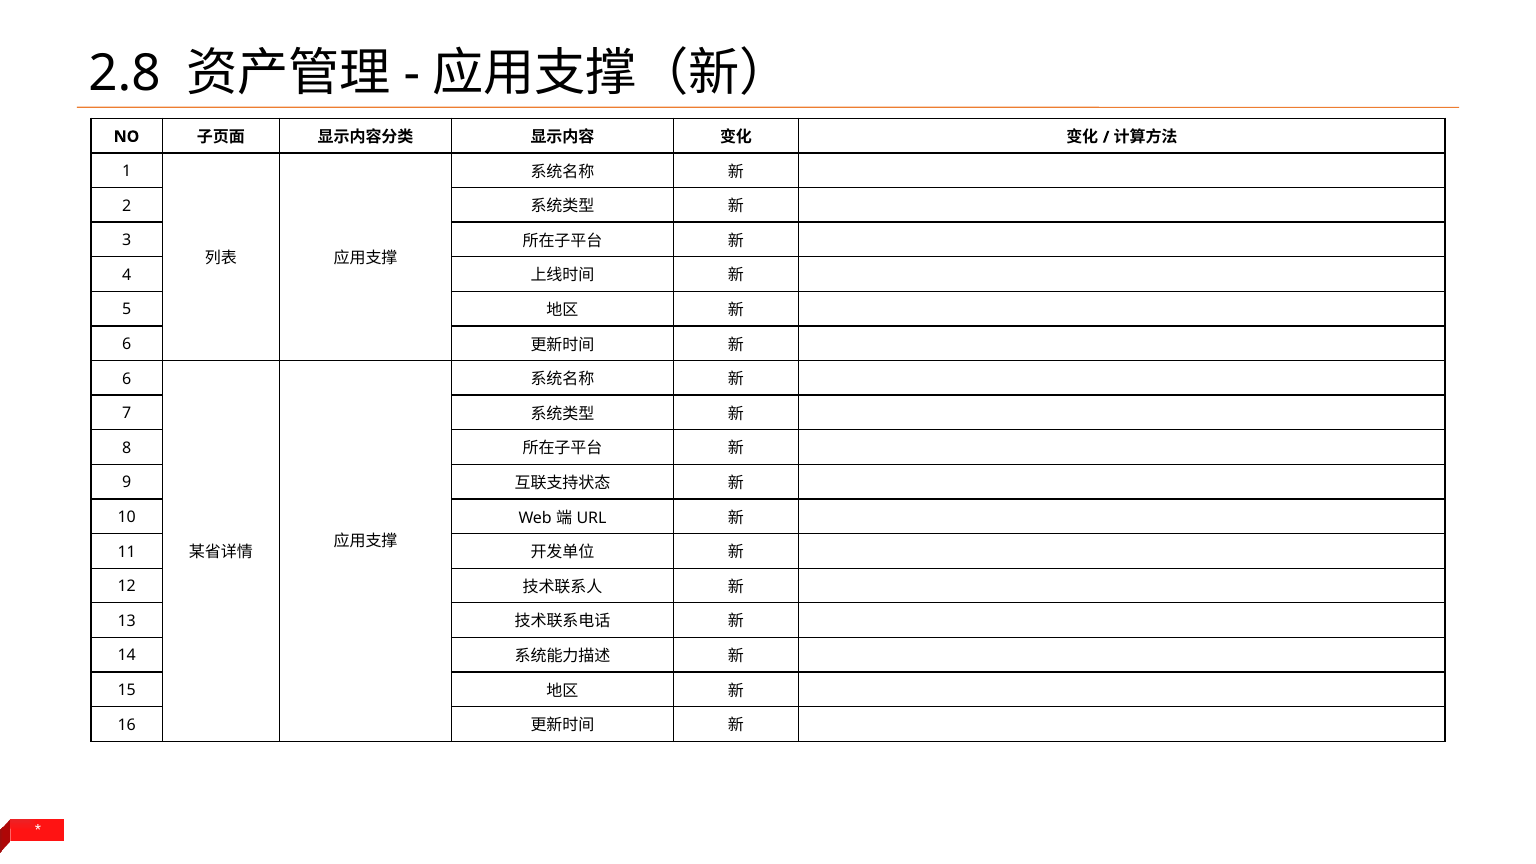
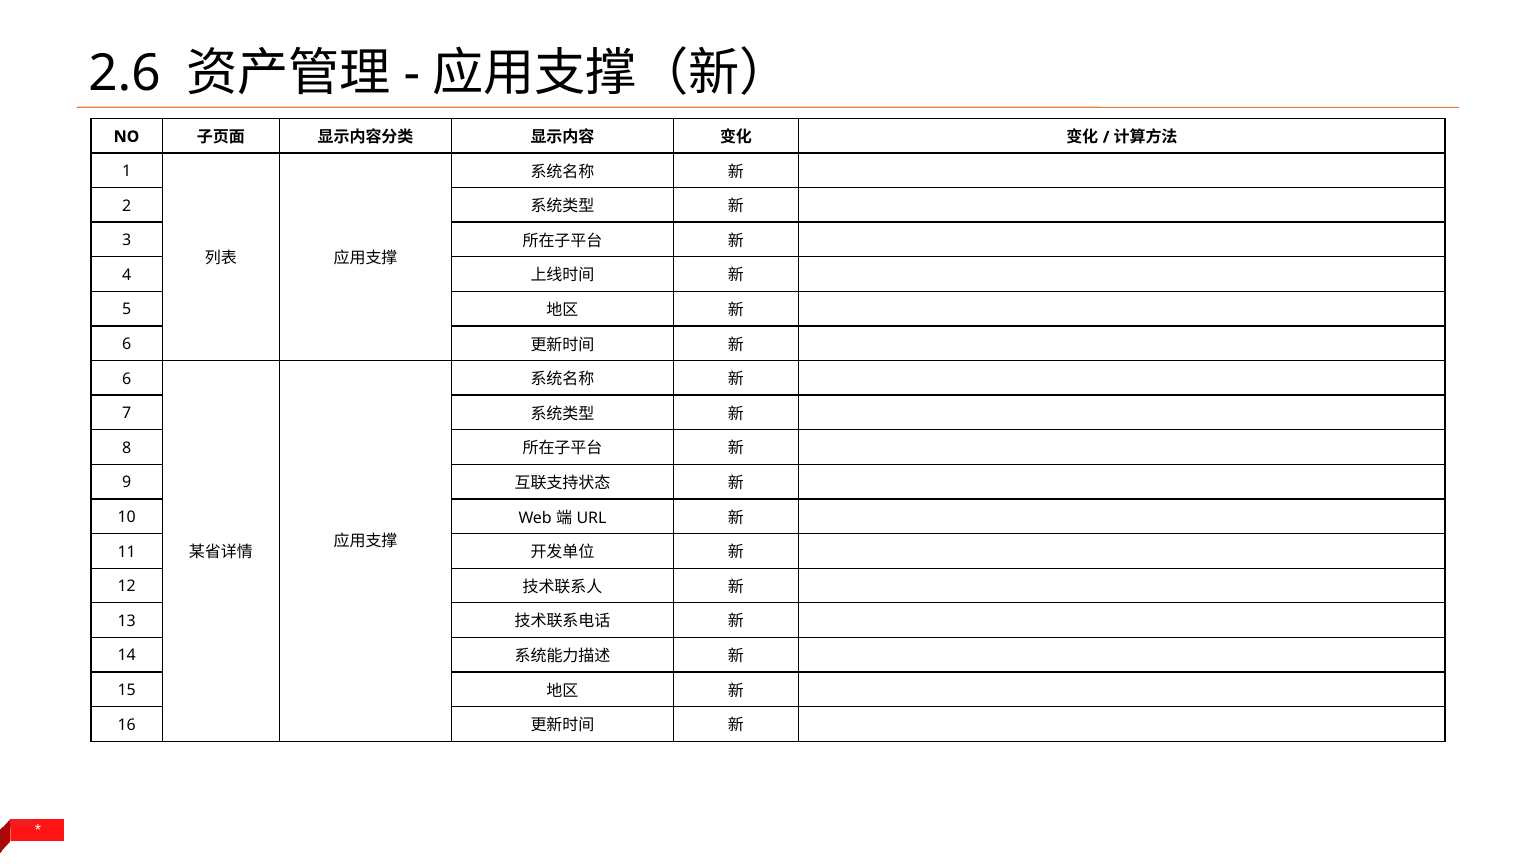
2.8: 2.8 -> 2.6
